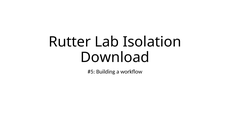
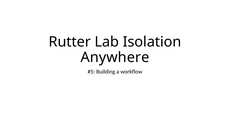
Download: Download -> Anywhere
